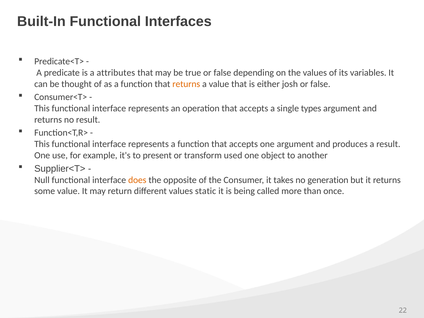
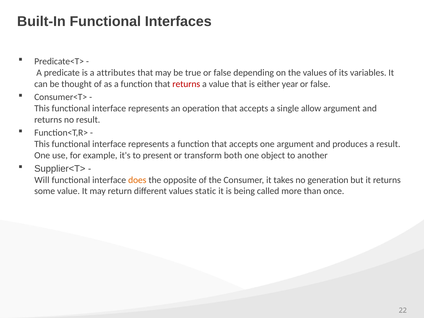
returns at (186, 84) colour: orange -> red
josh: josh -> year
types: types -> allow
used: used -> both
Null: Null -> Will
